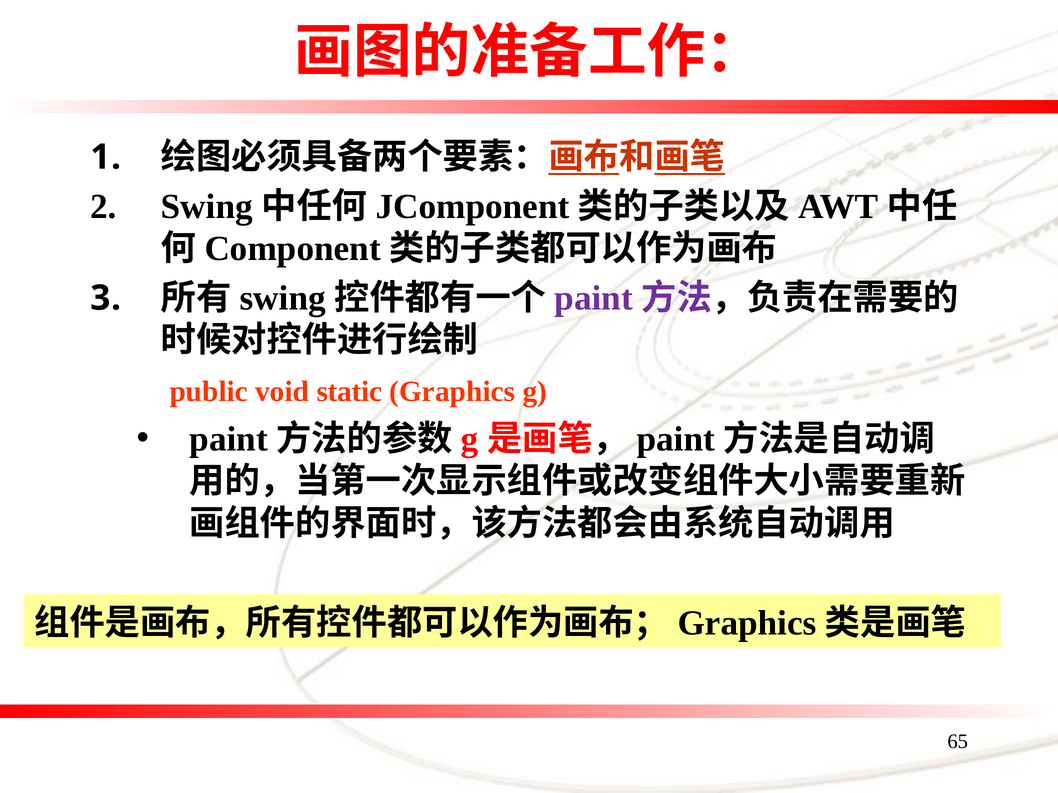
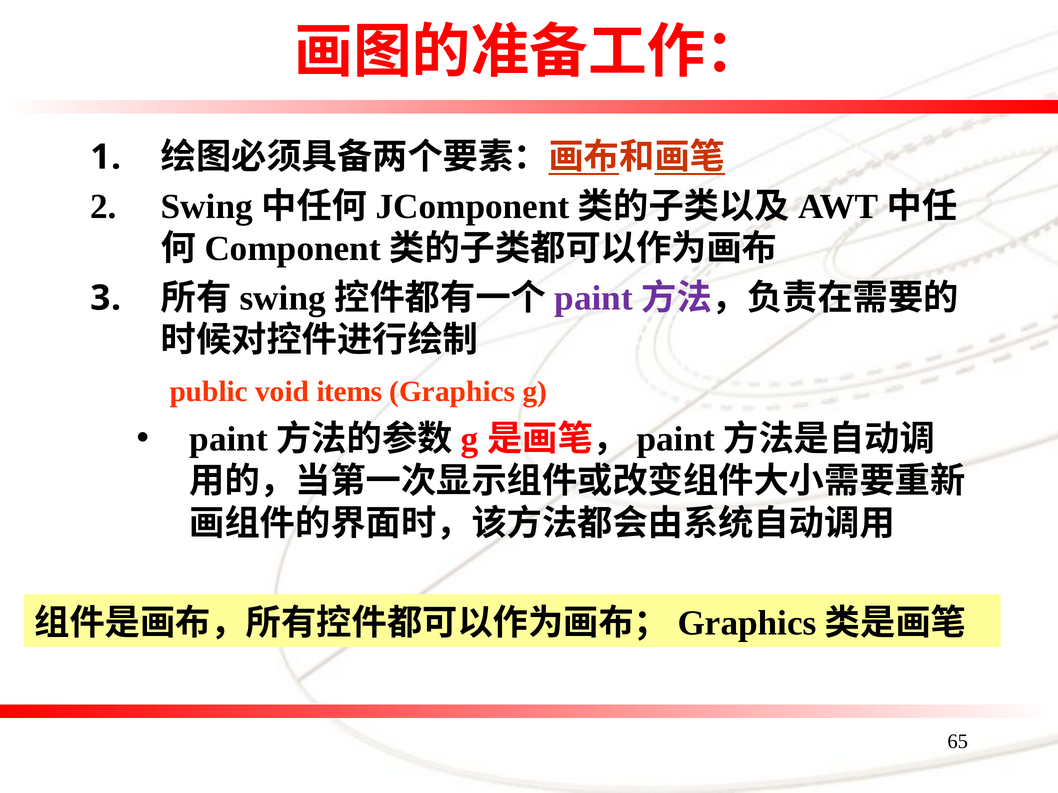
static: static -> items
